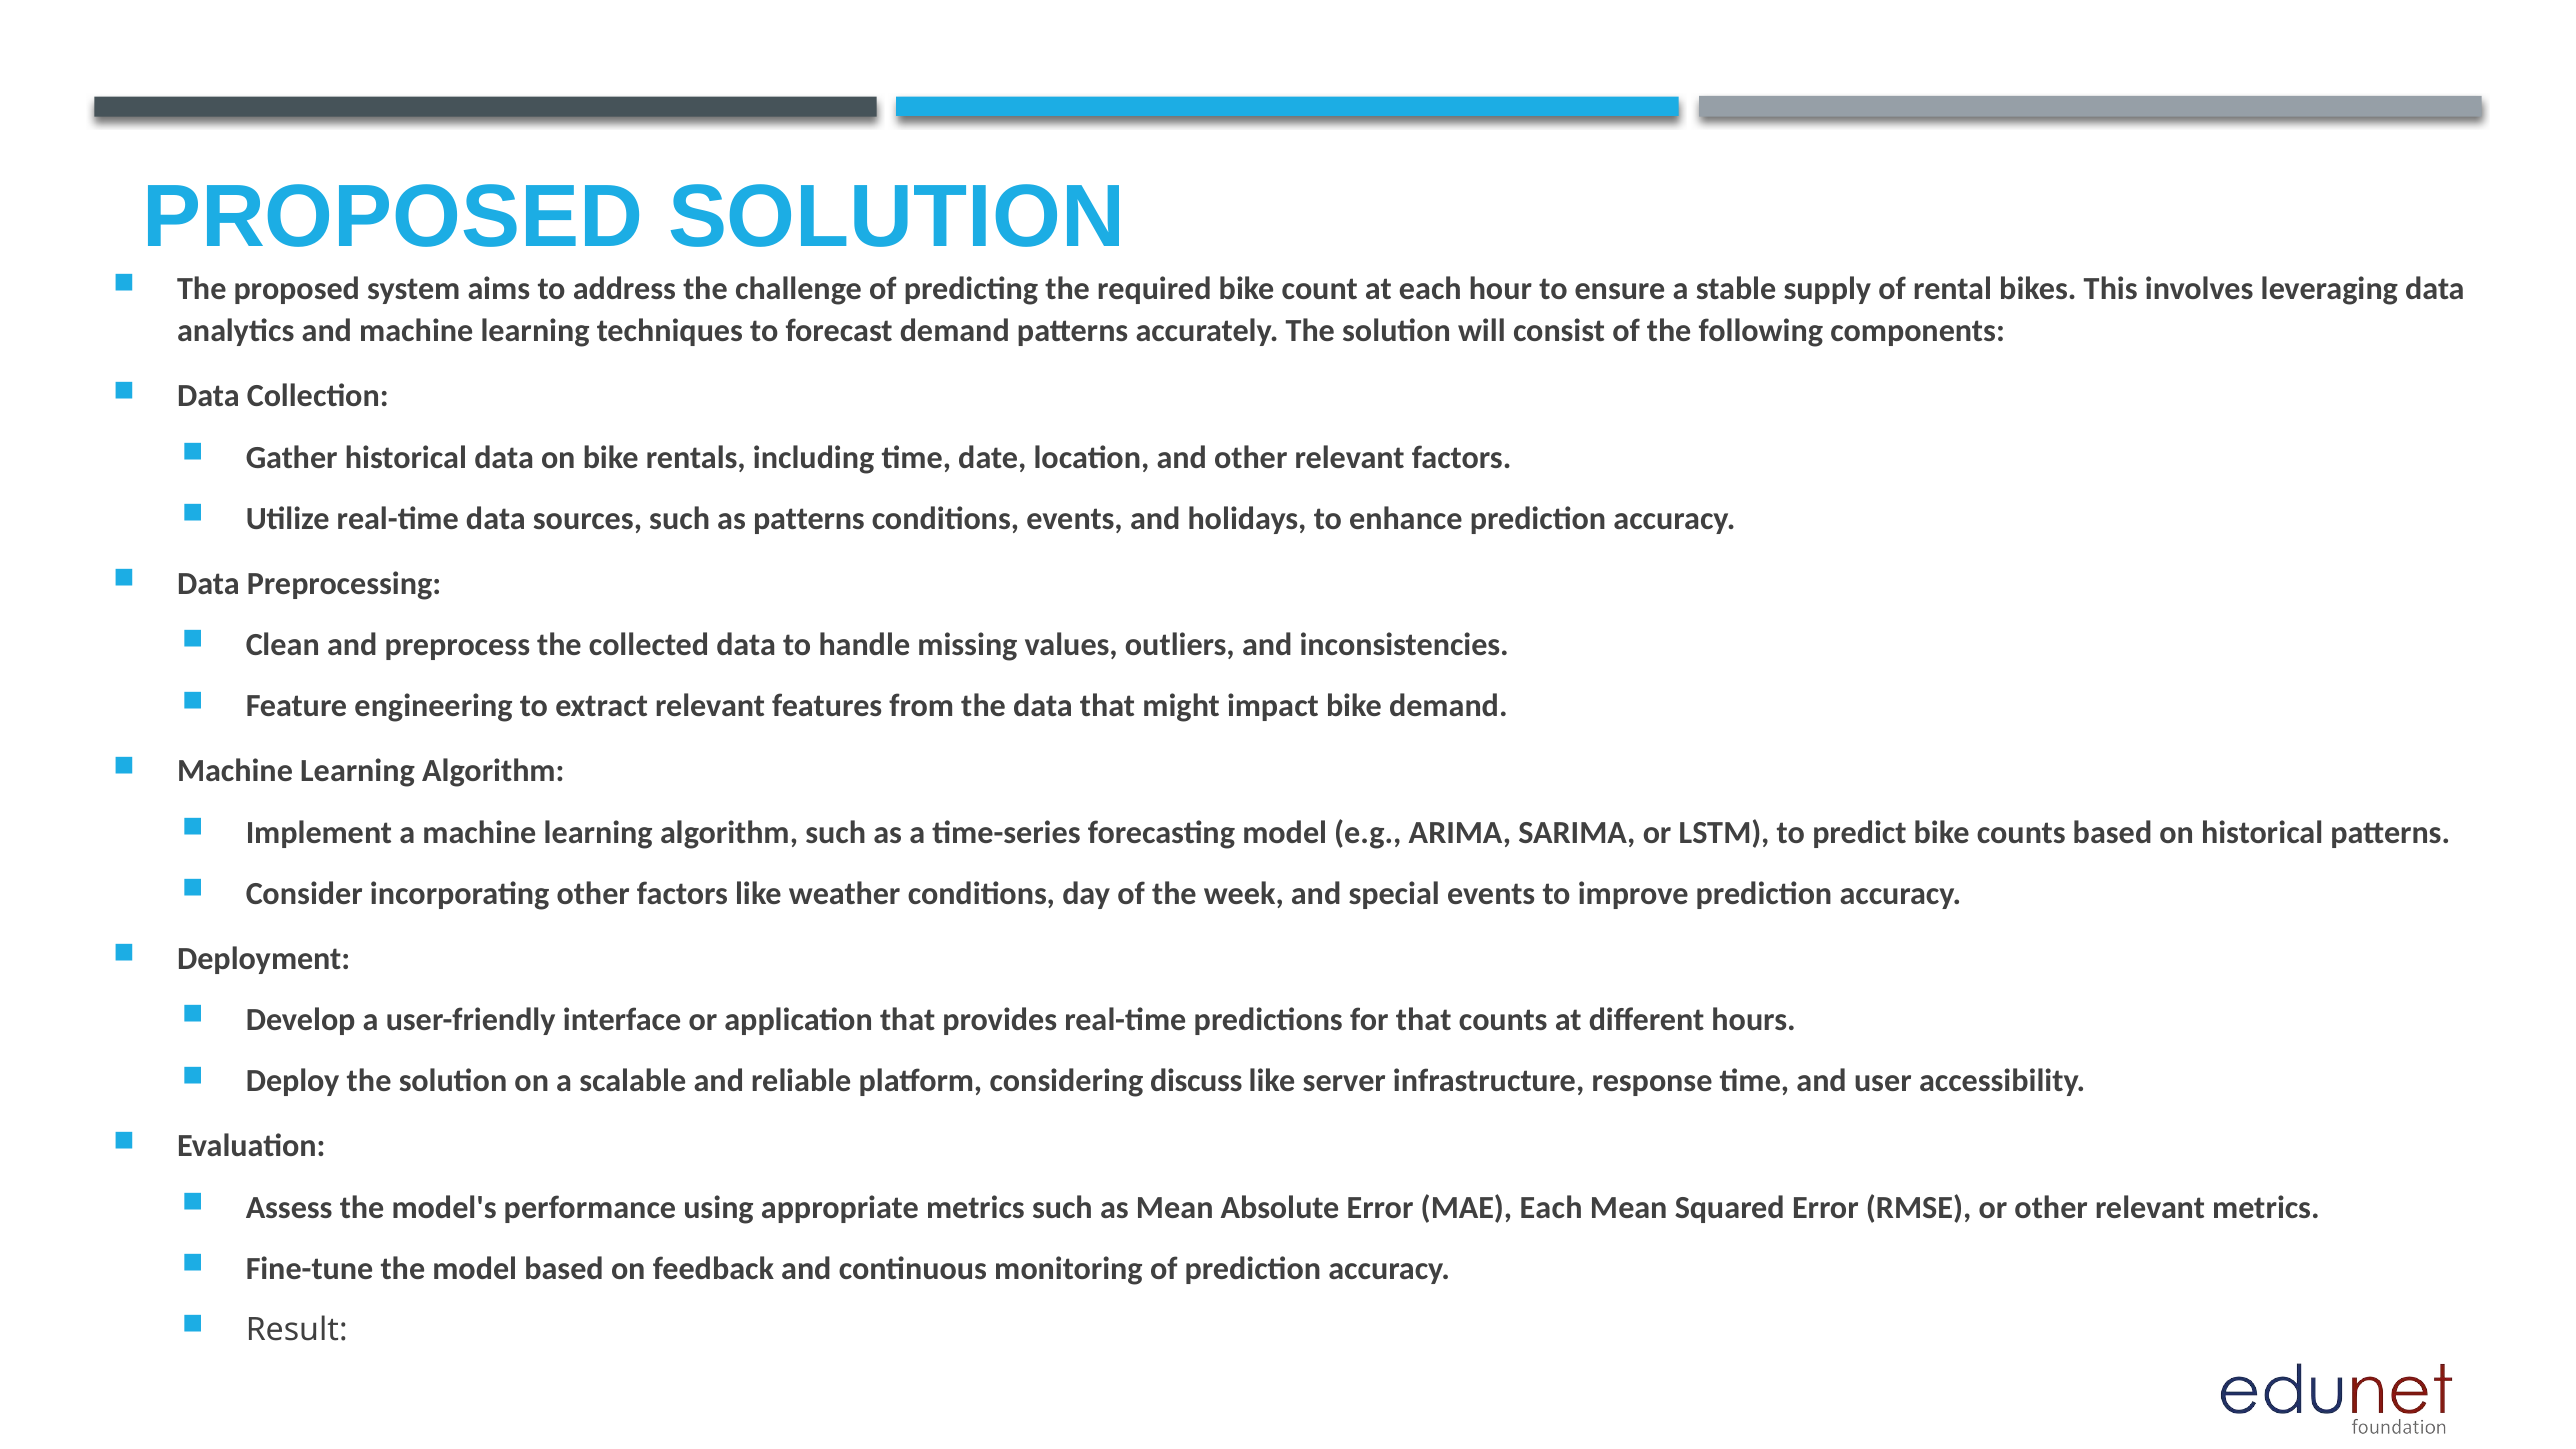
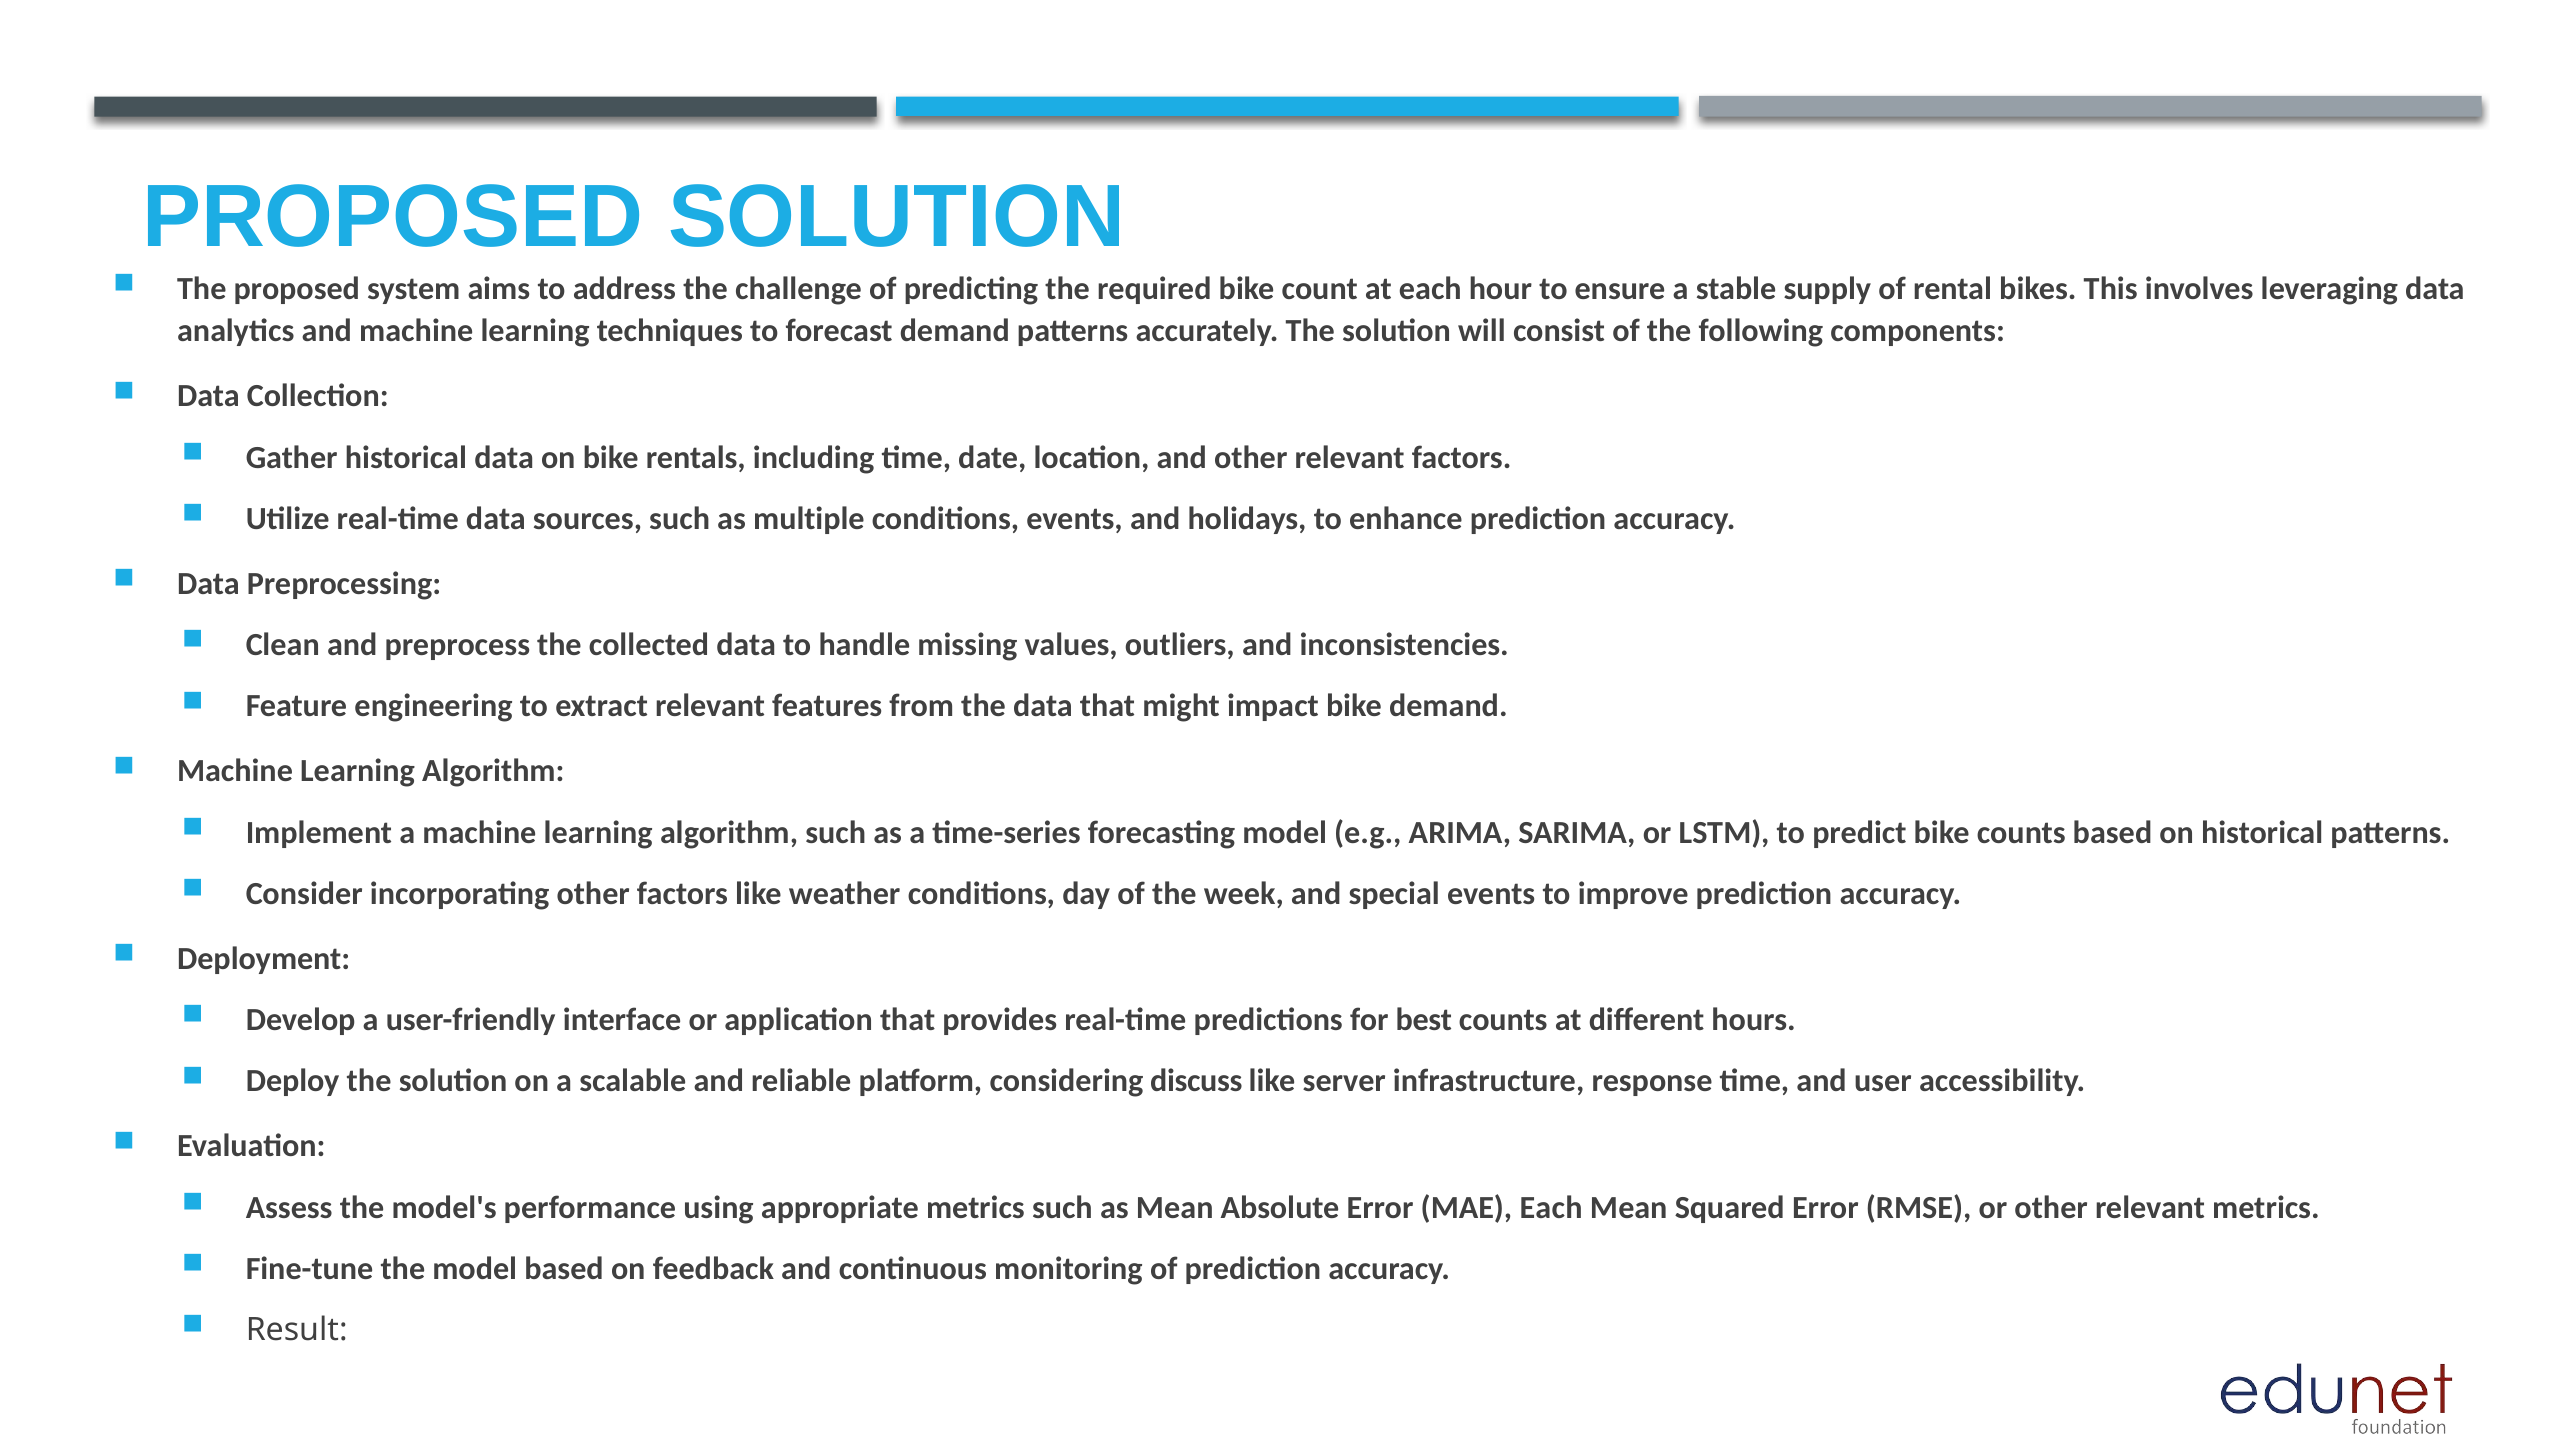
as patterns: patterns -> multiple
for that: that -> best
